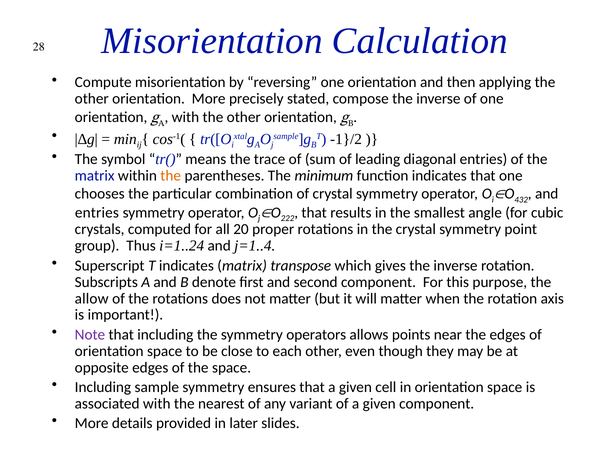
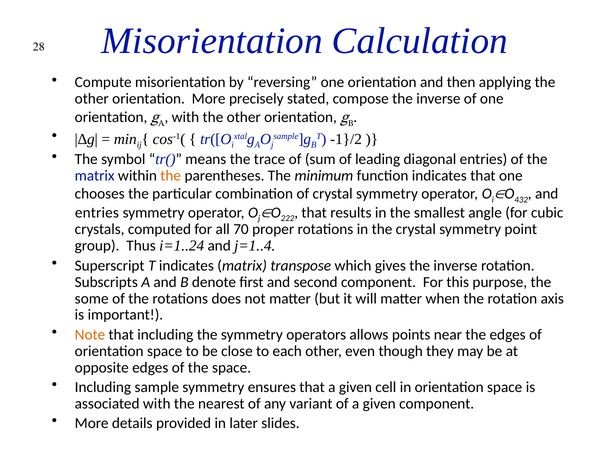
20: 20 -> 70
allow: allow -> some
Note colour: purple -> orange
